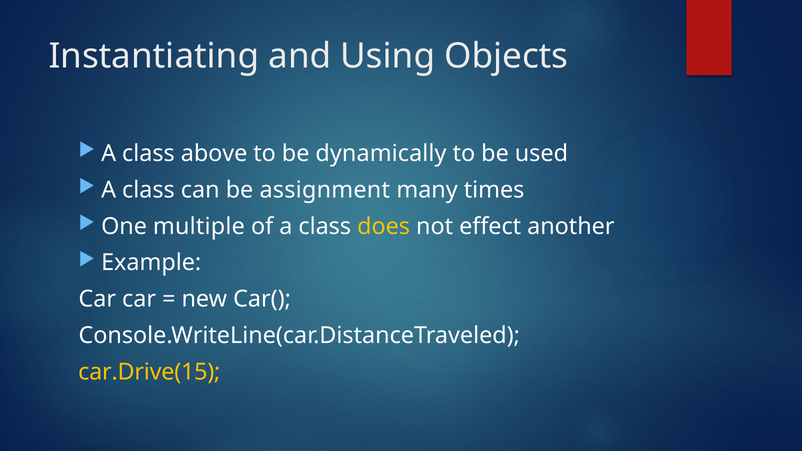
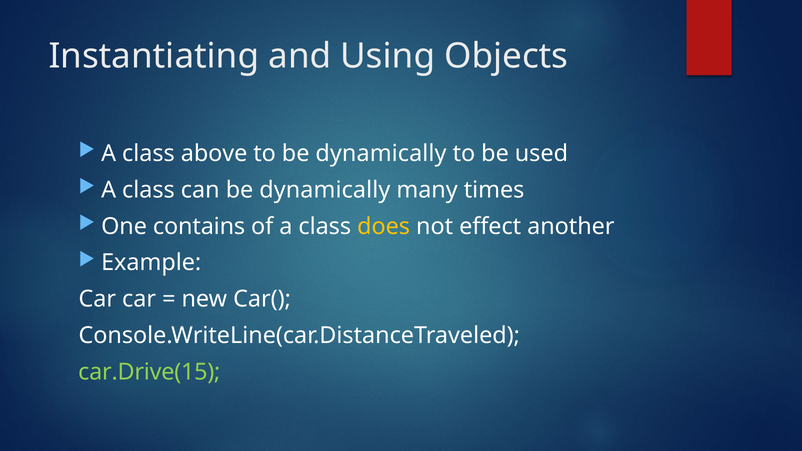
can be assignment: assignment -> dynamically
multiple: multiple -> contains
car.Drive(15 colour: yellow -> light green
